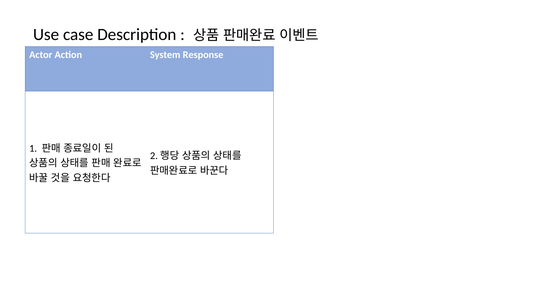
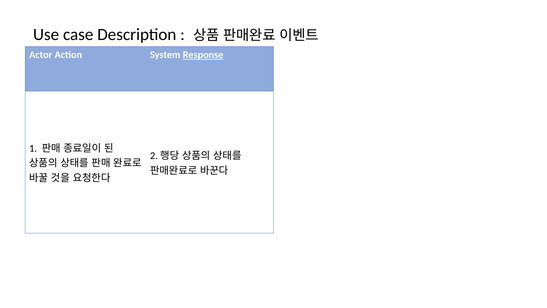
Response underline: none -> present
